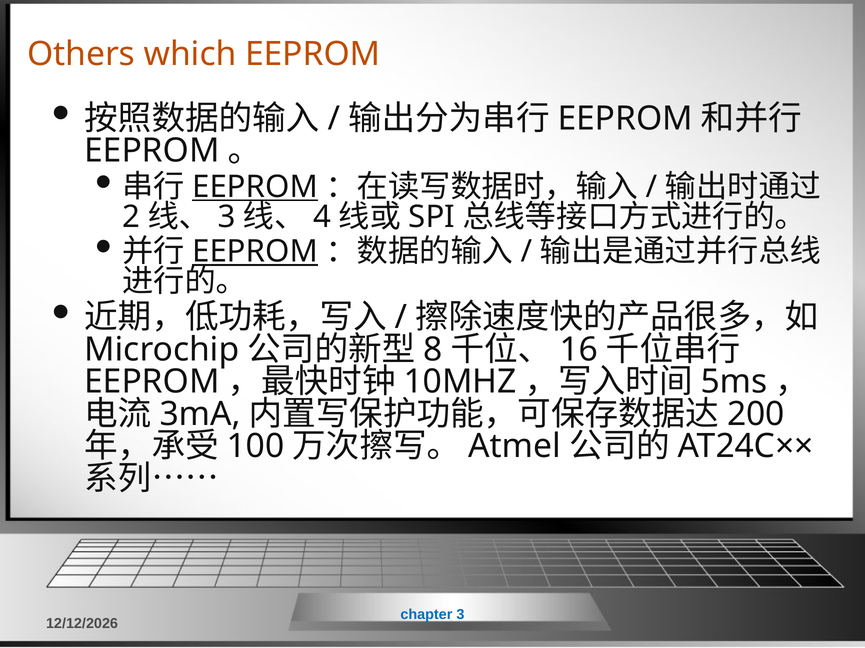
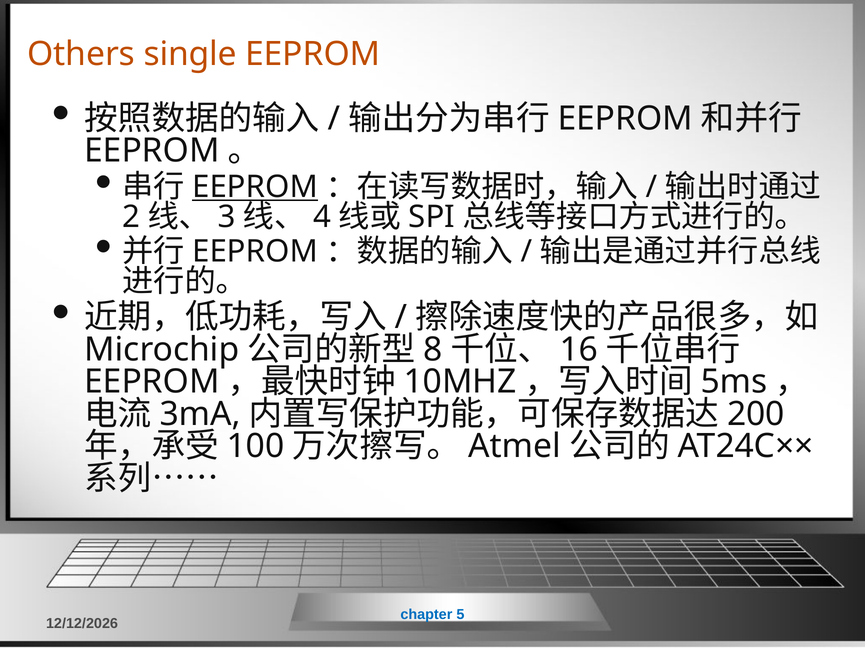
which: which -> single
EEPROM at (255, 252) underline: present -> none
chapter 3: 3 -> 5
